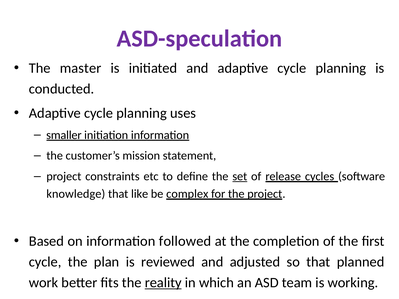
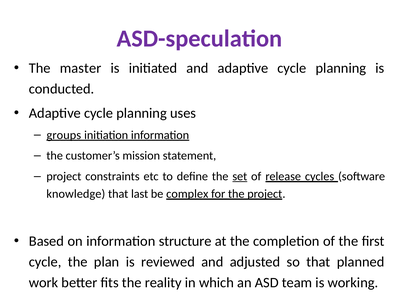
smaller: smaller -> groups
like: like -> last
followed: followed -> structure
reality underline: present -> none
